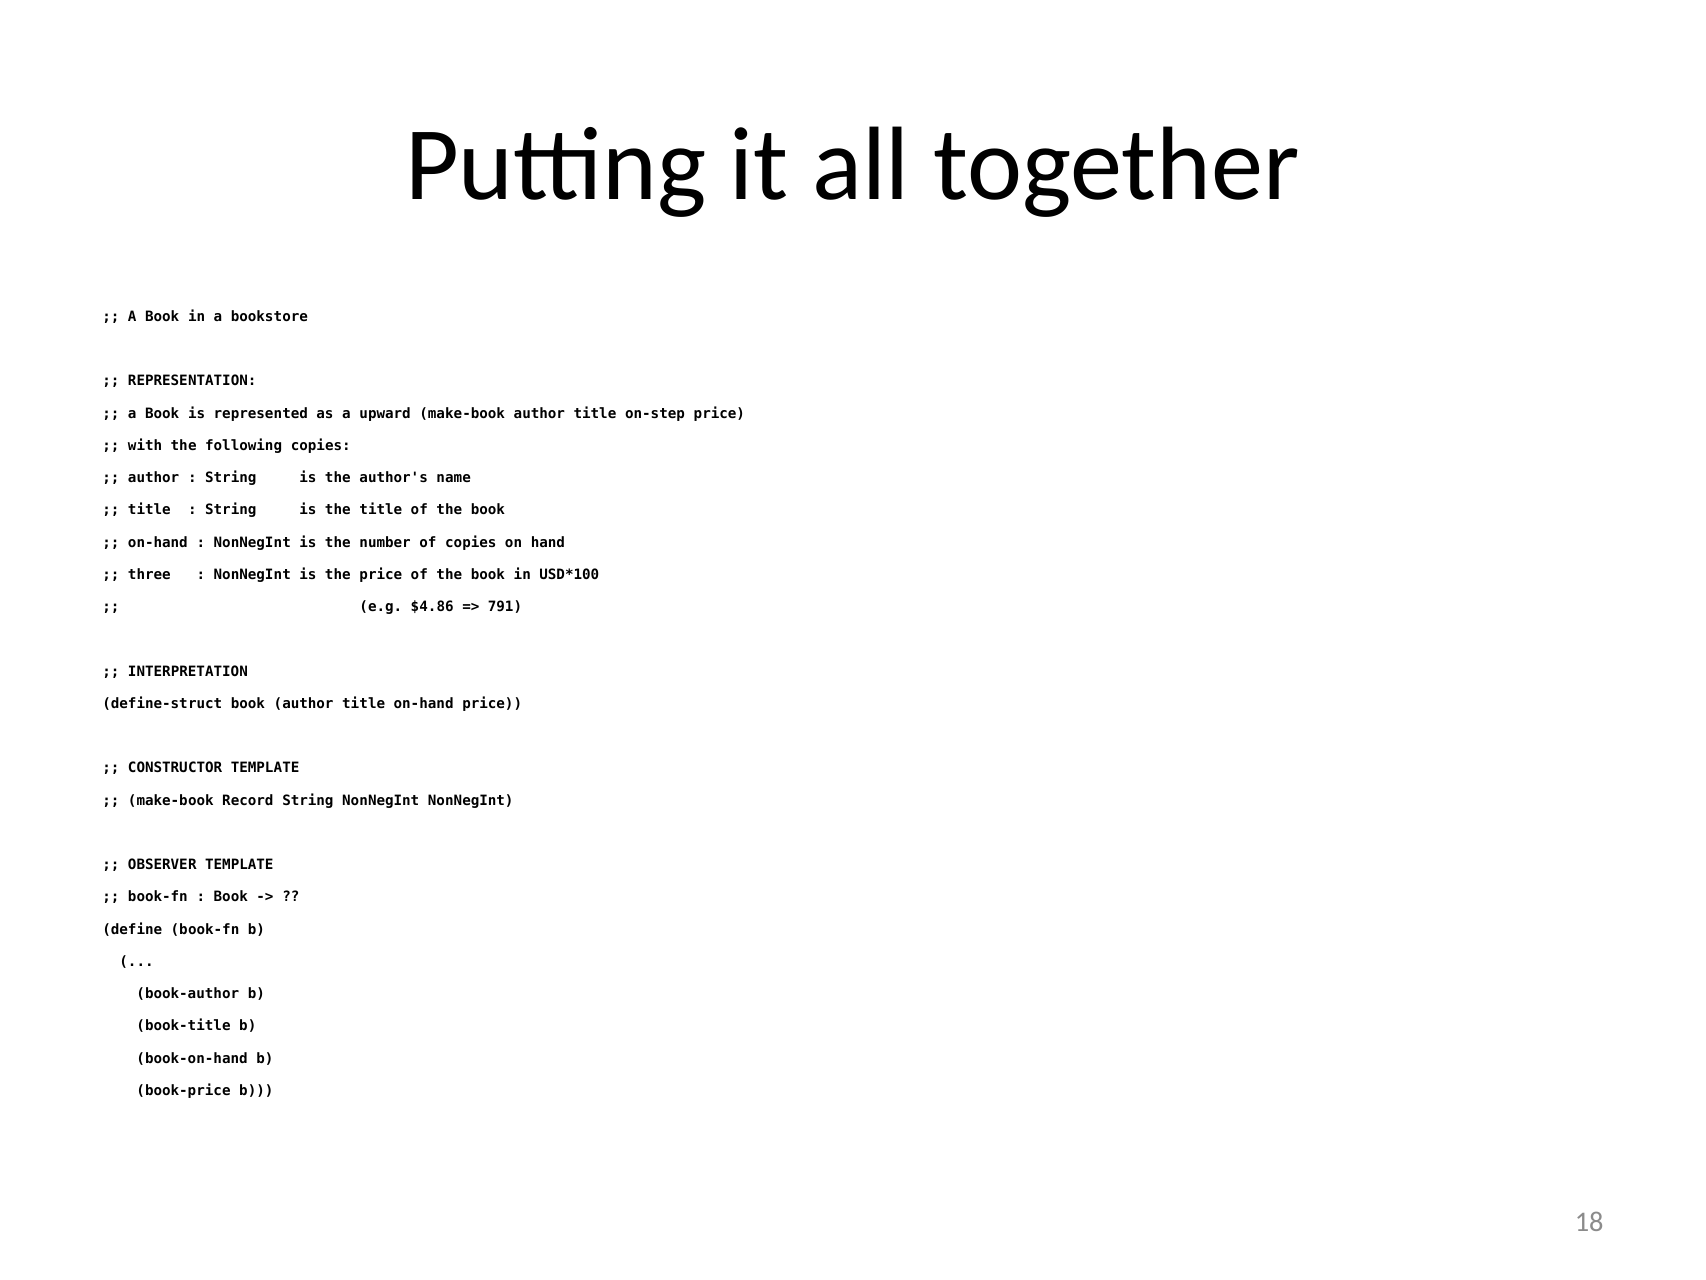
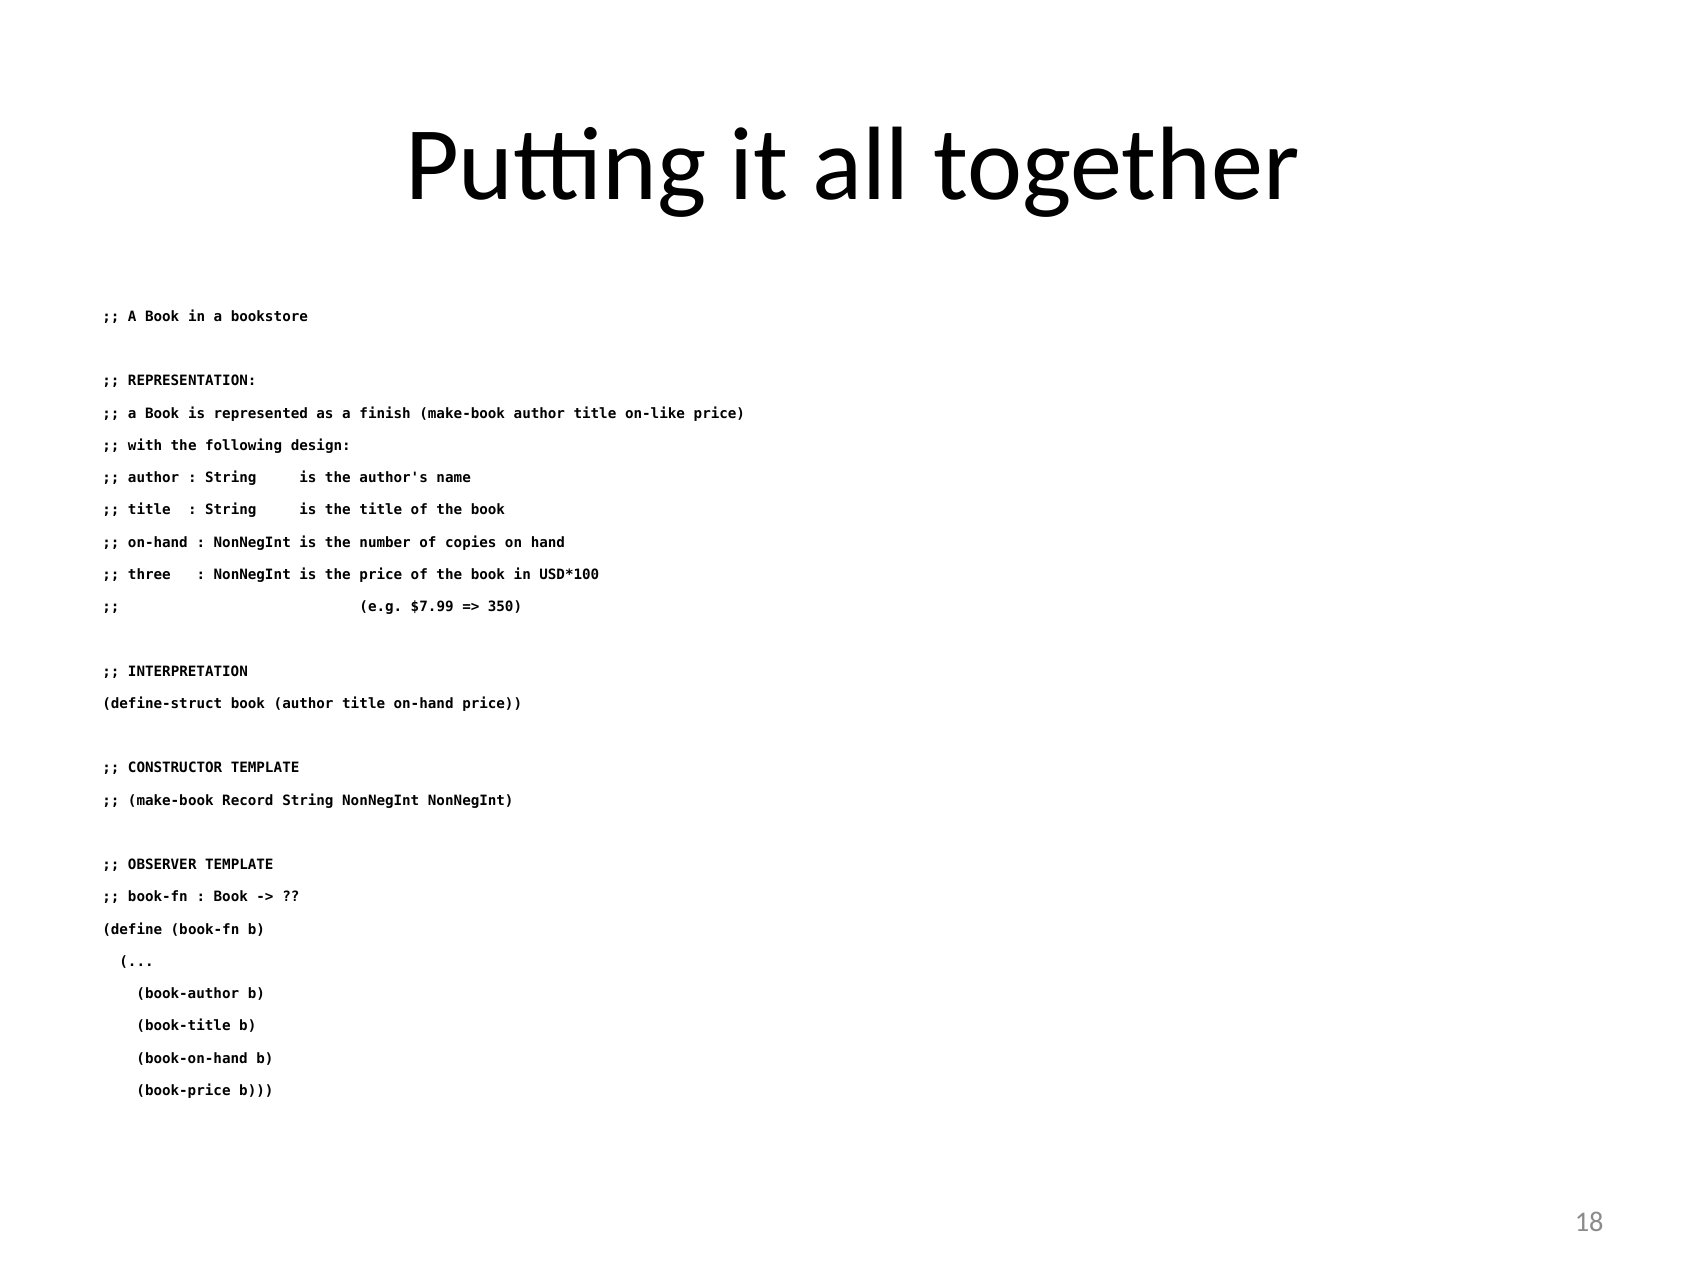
upward: upward -> finish
on-step: on-step -> on-like
following copies: copies -> design
$4.86: $4.86 -> $7.99
791: 791 -> 350
